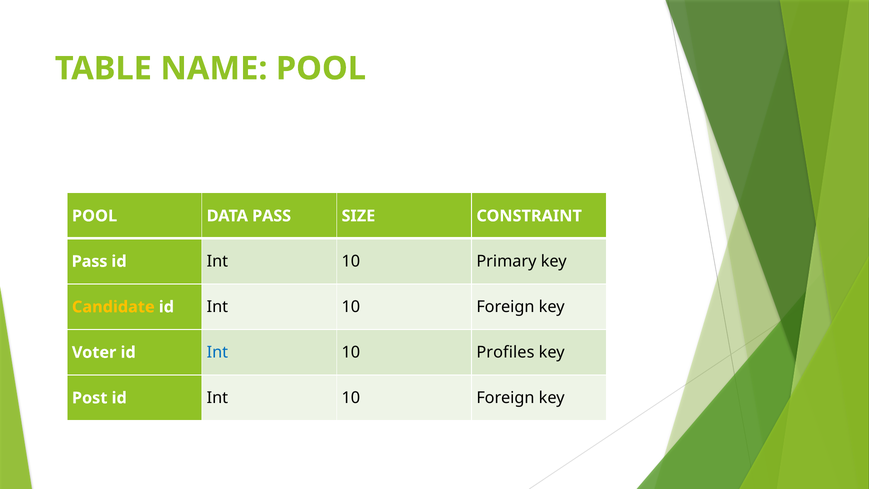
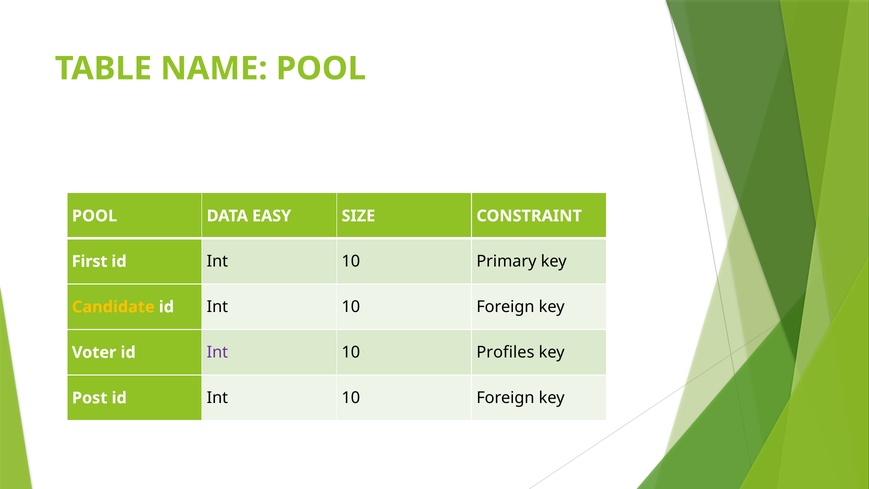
DATA PASS: PASS -> EASY
Pass at (90, 261): Pass -> First
Int at (217, 352) colour: blue -> purple
